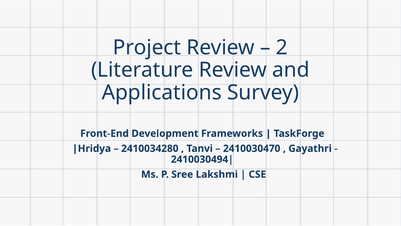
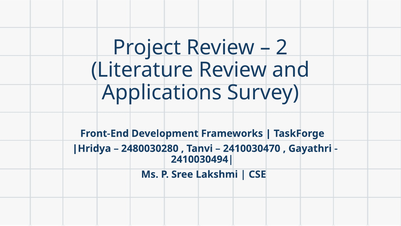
2410034280: 2410034280 -> 2480030280
